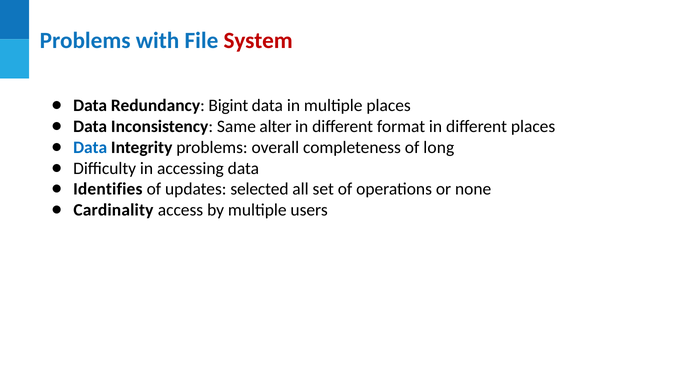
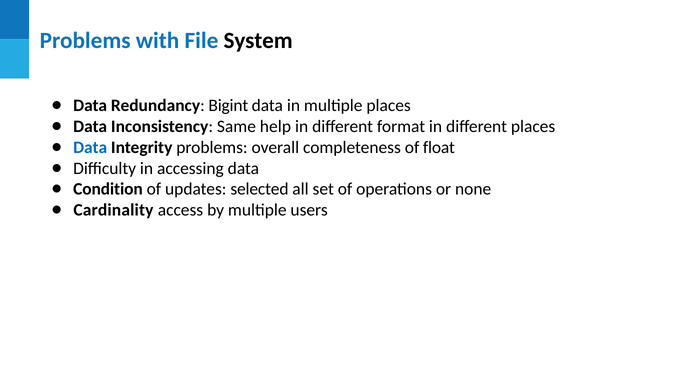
System colour: red -> black
alter: alter -> help
long: long -> float
Identifies: Identifies -> Condition
